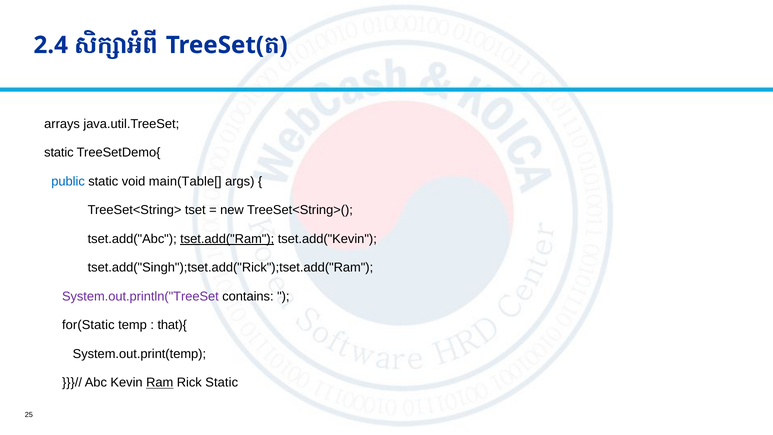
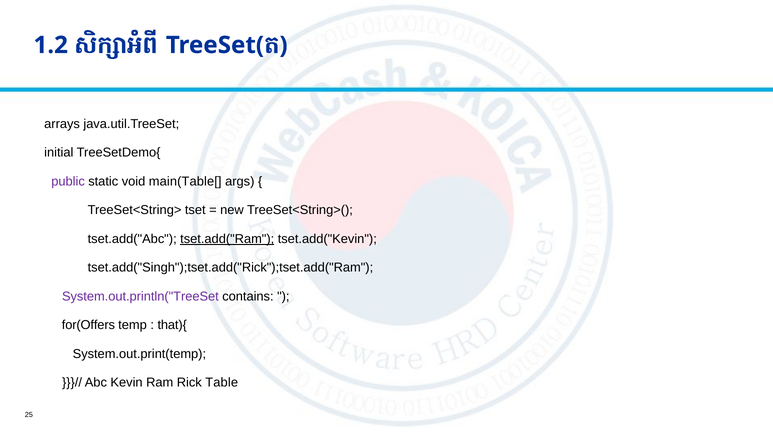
2.4: 2.4 -> 1.2
static at (59, 153): static -> initial
public colour: blue -> purple
for(Static: for(Static -> for(Offers
Ram underline: present -> none
Rick Static: Static -> Table
